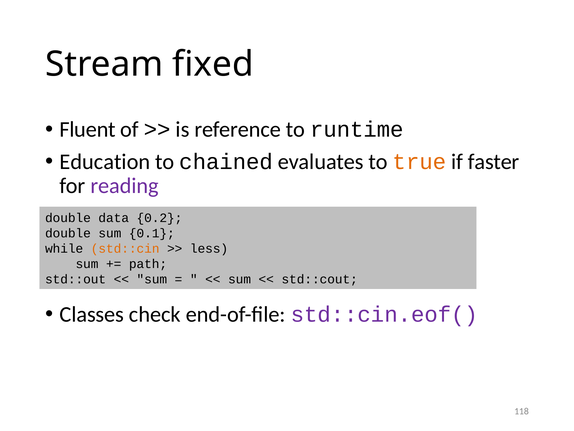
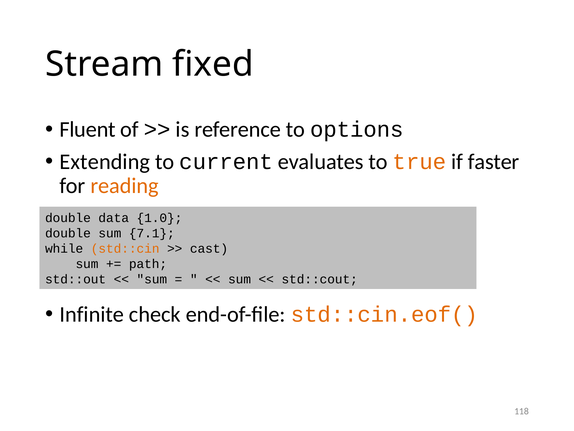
runtime: runtime -> options
Education: Education -> Extending
chained: chained -> current
reading colour: purple -> orange
0.2: 0.2 -> 1.0
0.1: 0.1 -> 7.1
less: less -> cast
Classes: Classes -> Infinite
std::cin.eof( colour: purple -> orange
